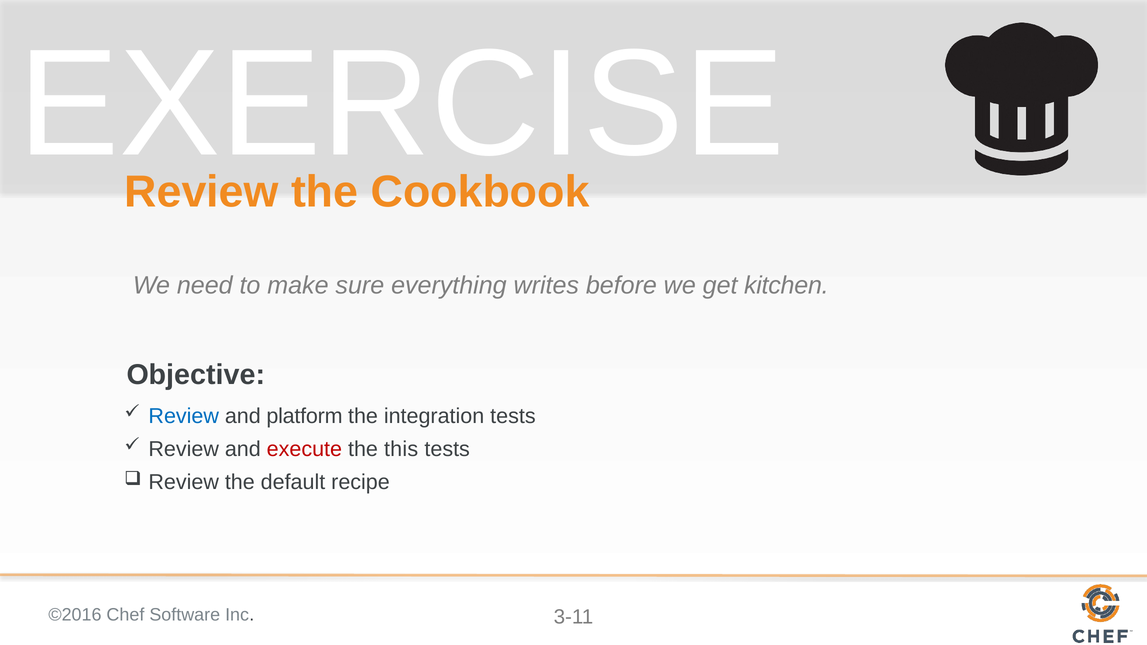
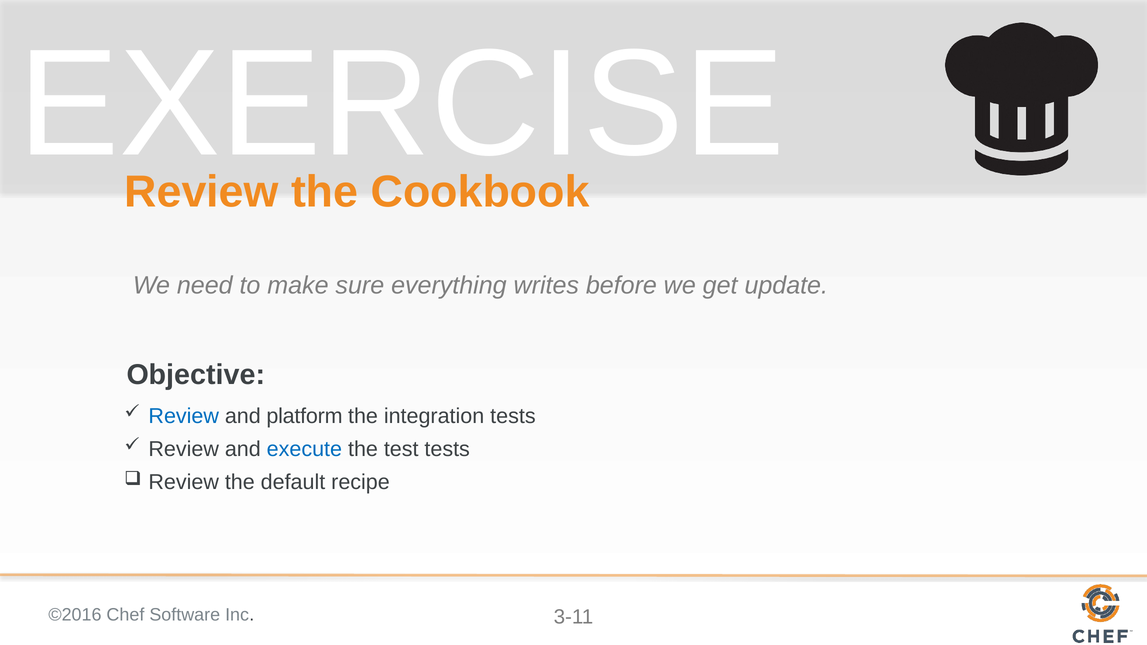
kitchen: kitchen -> update
execute colour: red -> blue
this: this -> test
